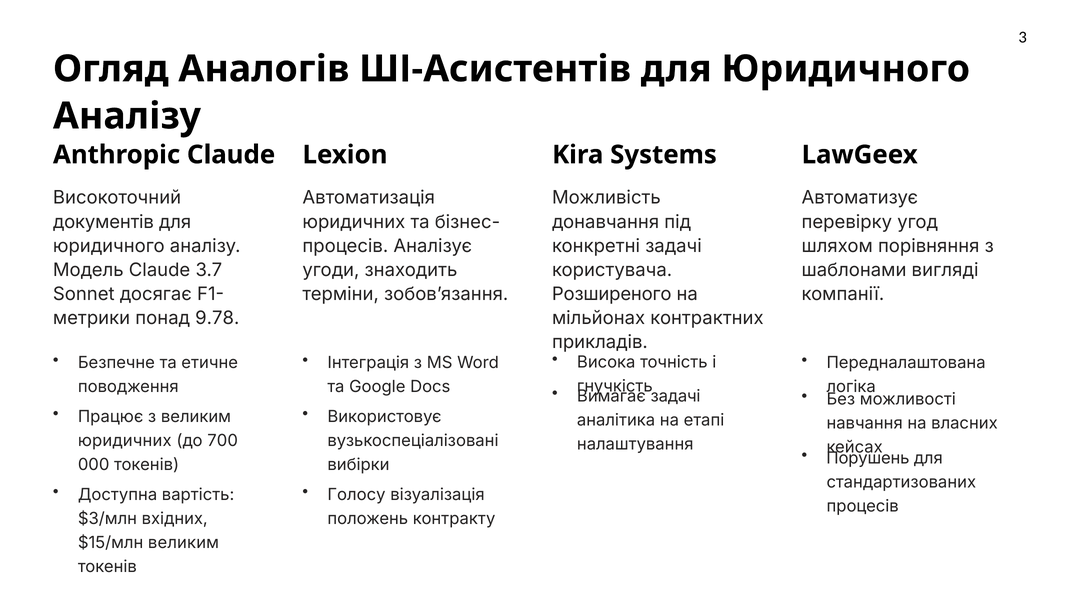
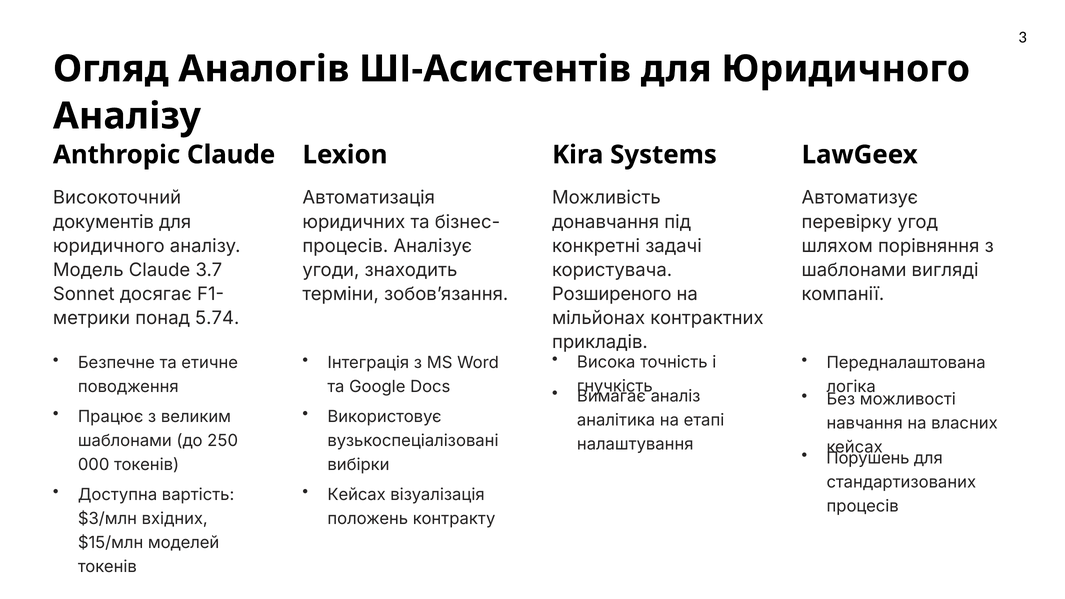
9.78: 9.78 -> 5.74
задачі at (676, 396): задачі -> аналіз
юридичних at (125, 441): юридичних -> шаблонами
700: 700 -> 250
Голосу at (357, 495): Голосу -> Кейсах
$15/млн великим: великим -> моделей
